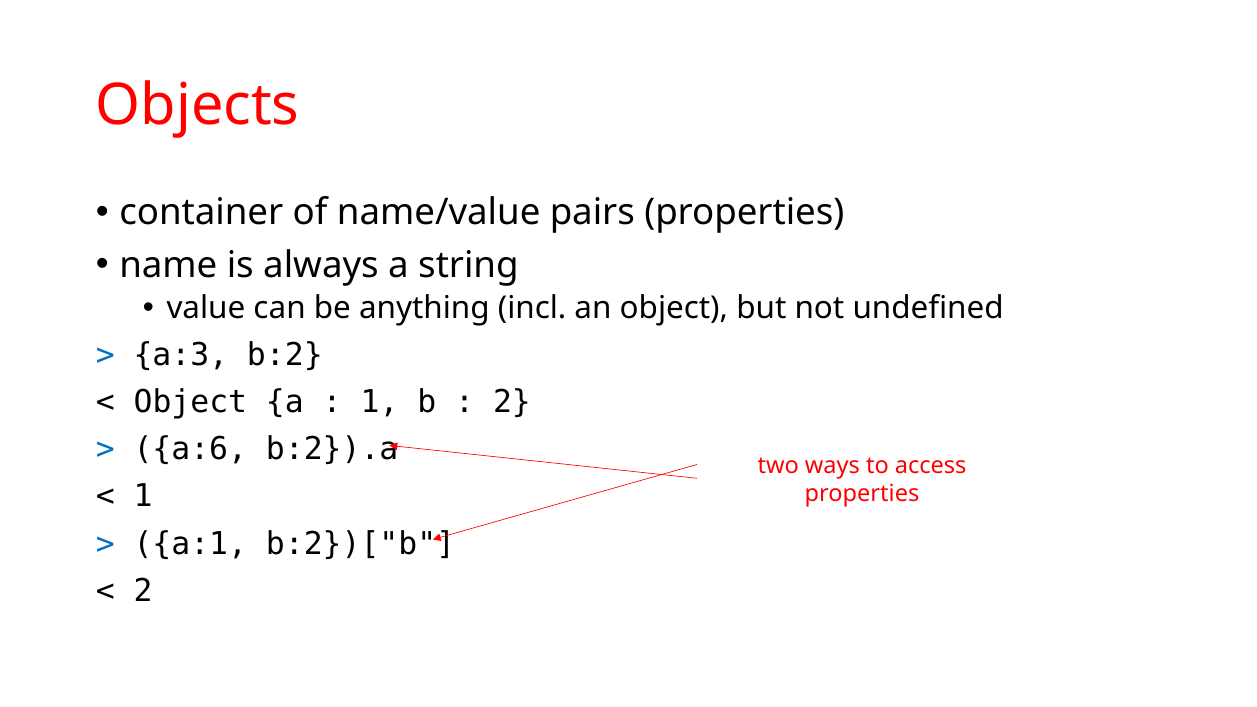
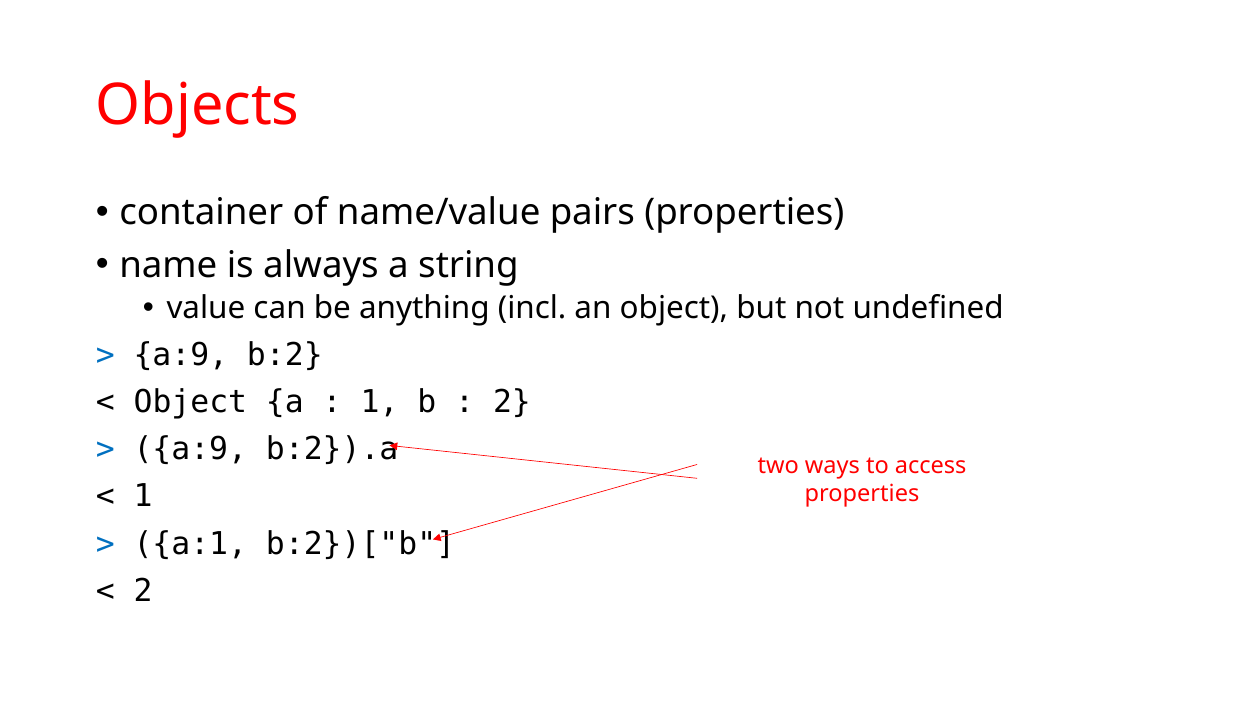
a:3 at (181, 356): a:3 -> a:9
a:6 at (190, 450): a:6 -> a:9
